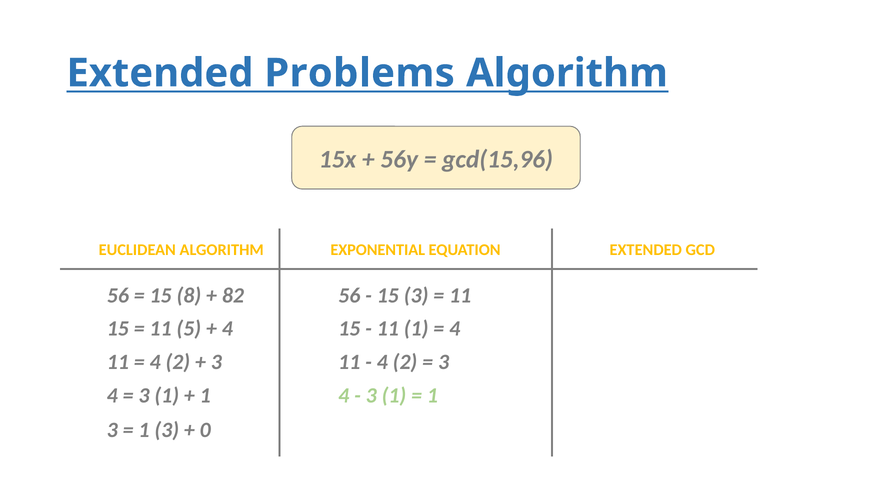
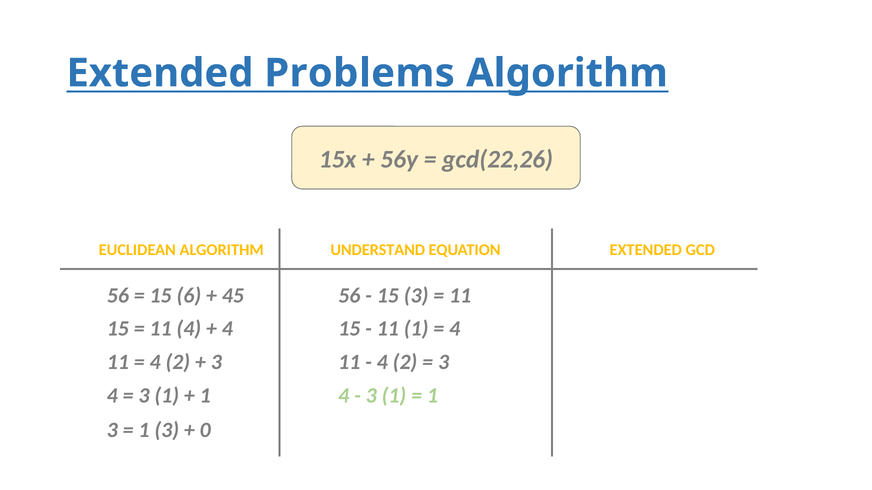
gcd(15,96: gcd(15,96 -> gcd(22,26
EXPONENTIAL: EXPONENTIAL -> UNDERSTAND
8: 8 -> 6
82: 82 -> 45
11 5: 5 -> 4
